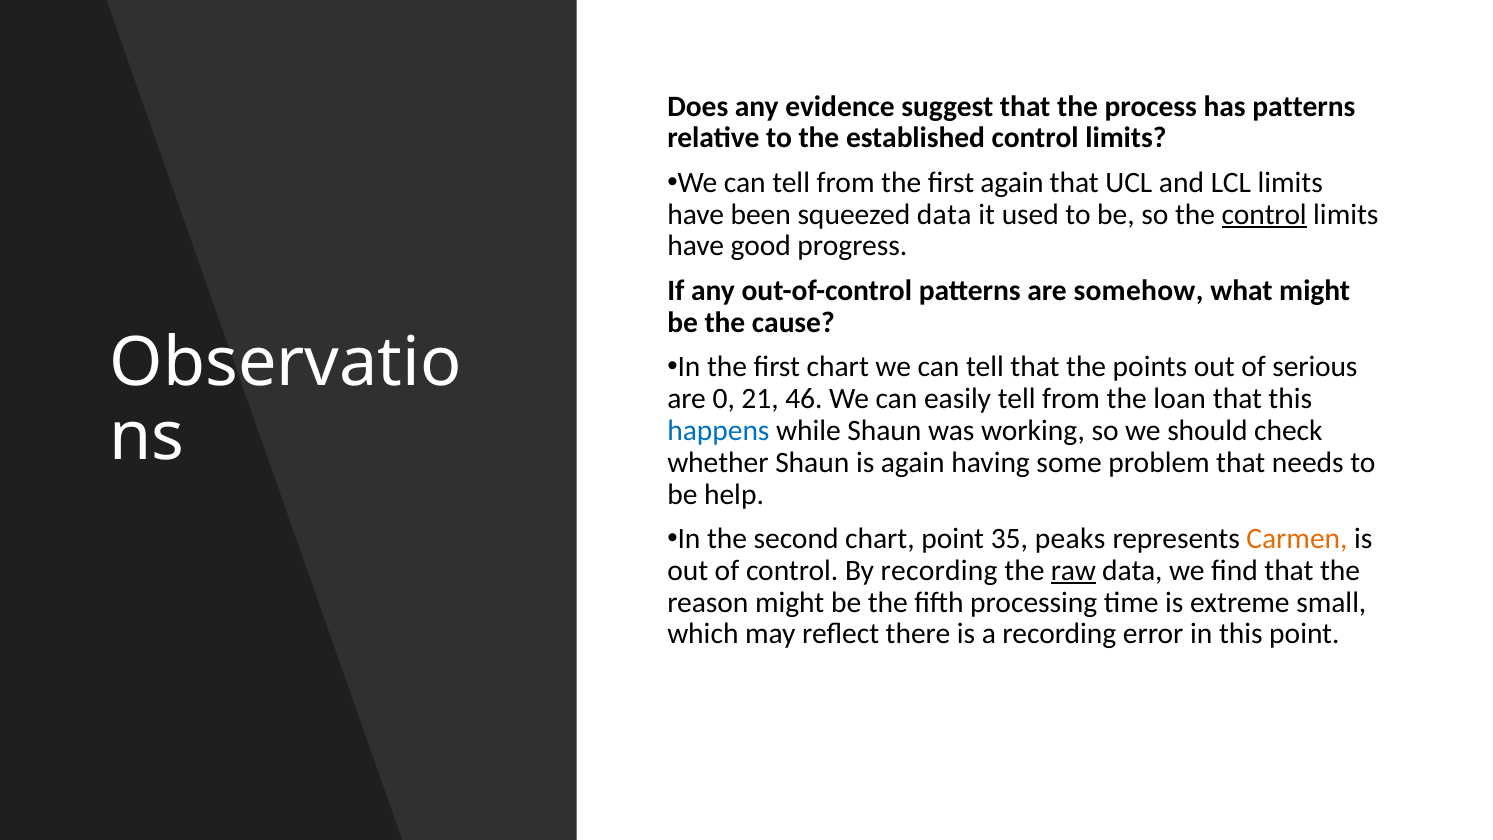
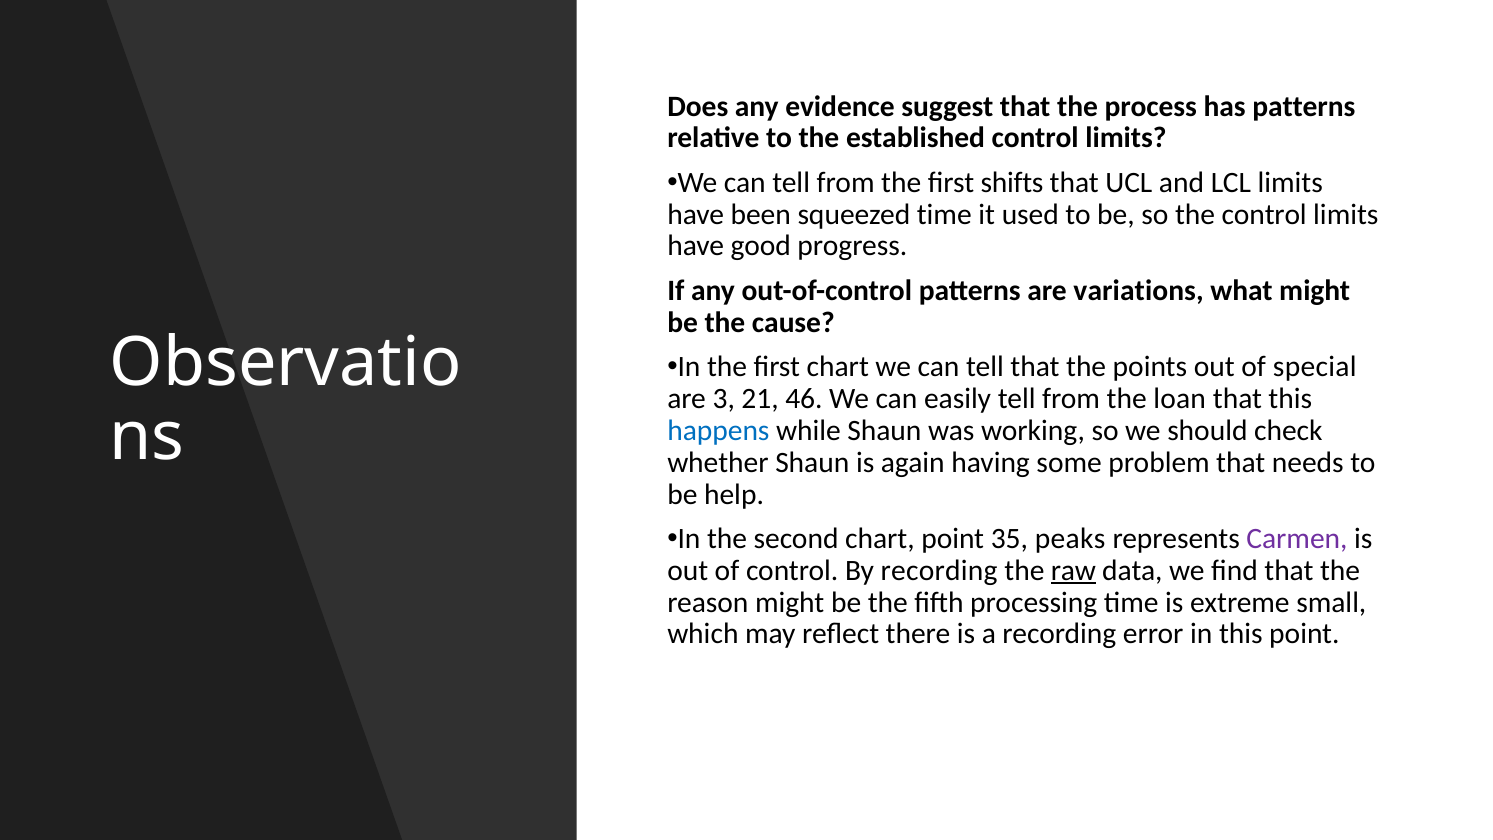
first again: again -> shifts
squeezed data: data -> time
control at (1264, 214) underline: present -> none
somehow: somehow -> variations
serious: serious -> special
0: 0 -> 3
Carmen colour: orange -> purple
